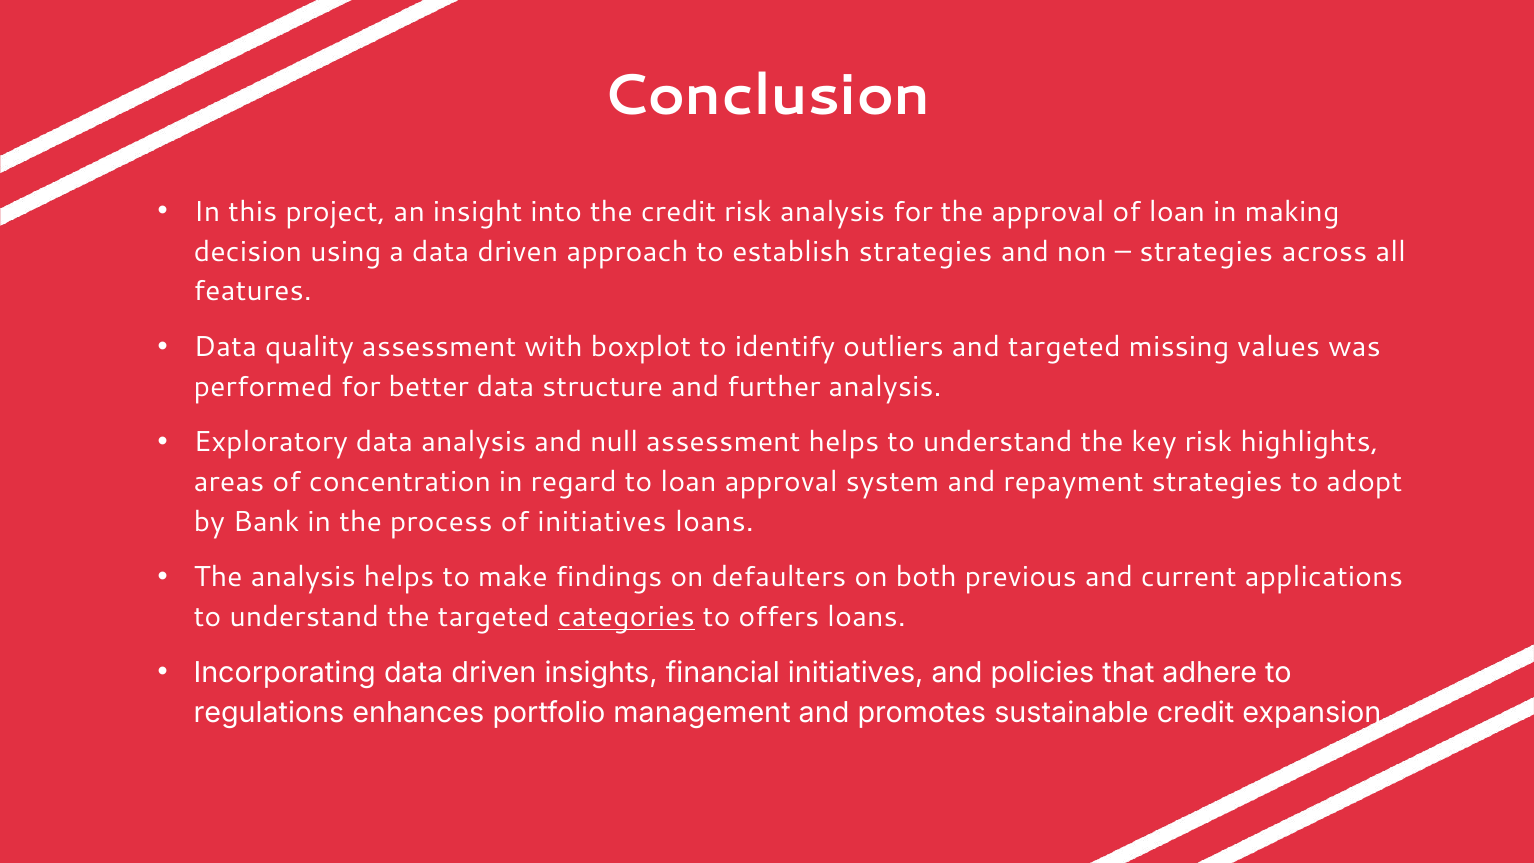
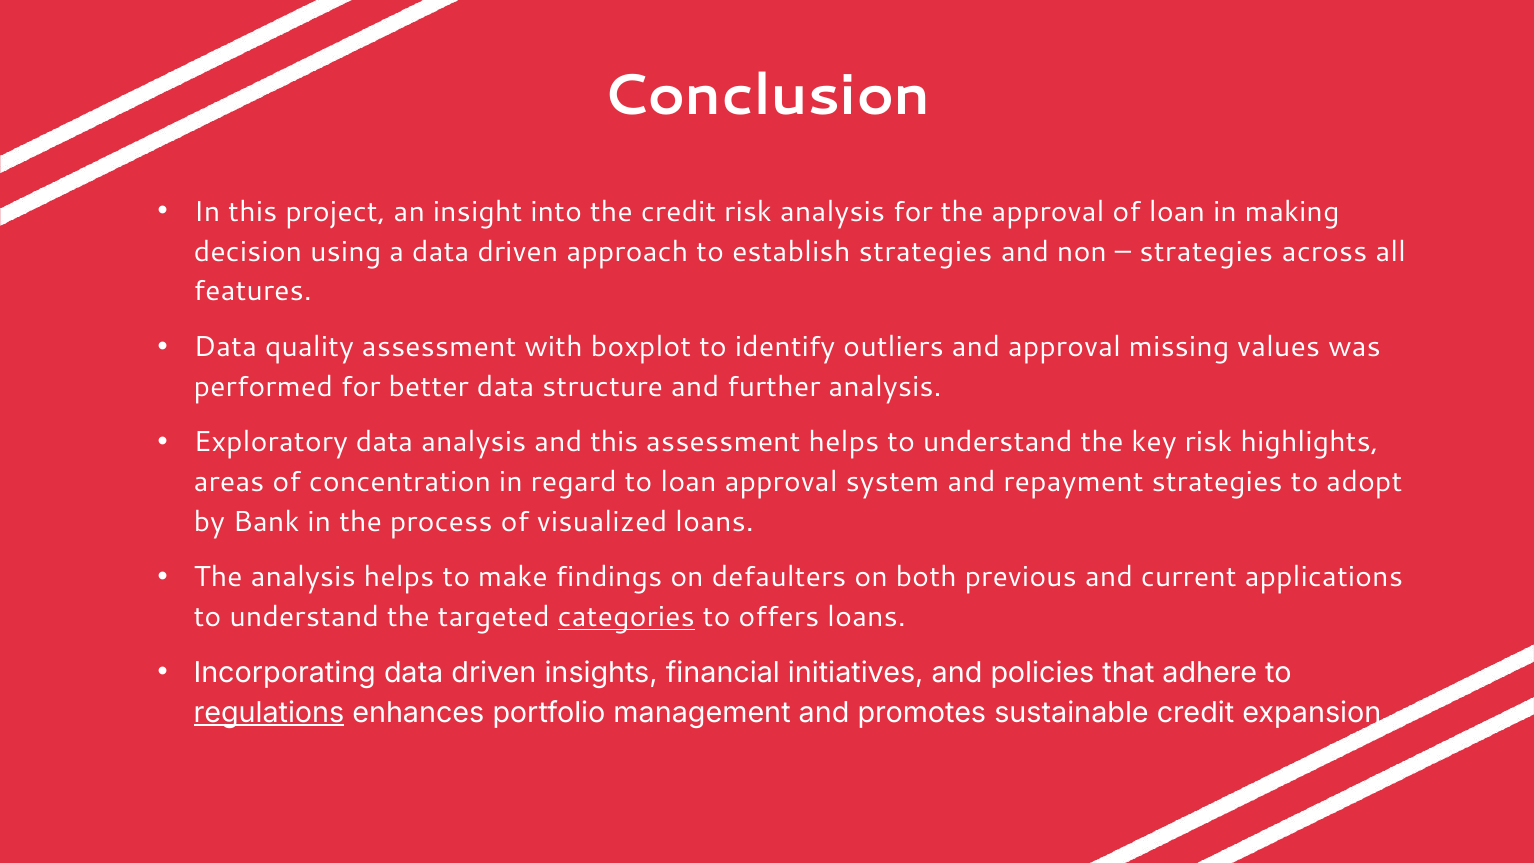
and targeted: targeted -> approval
and null: null -> this
of initiatives: initiatives -> visualized
regulations underline: none -> present
